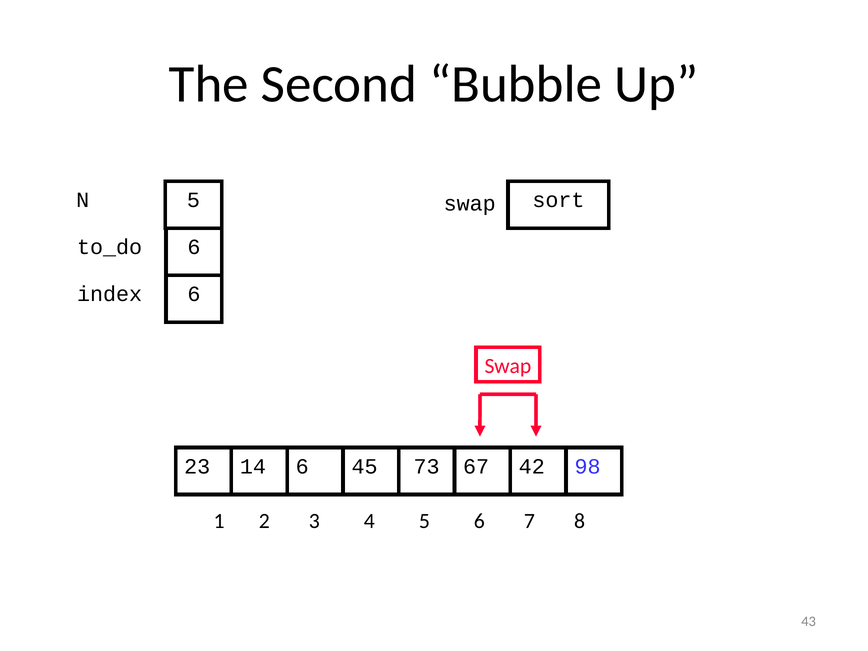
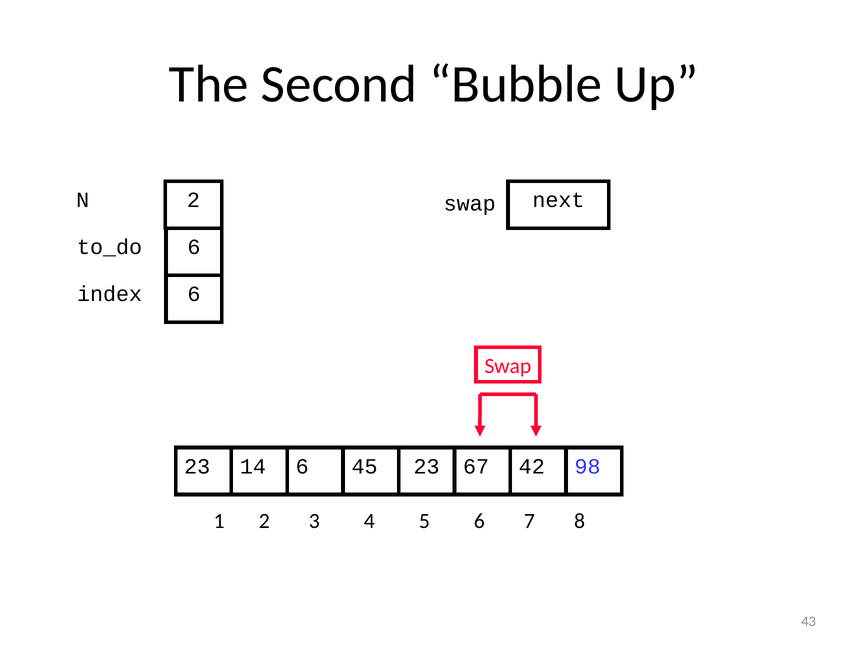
N 5: 5 -> 2
sort: sort -> next
45 73: 73 -> 23
